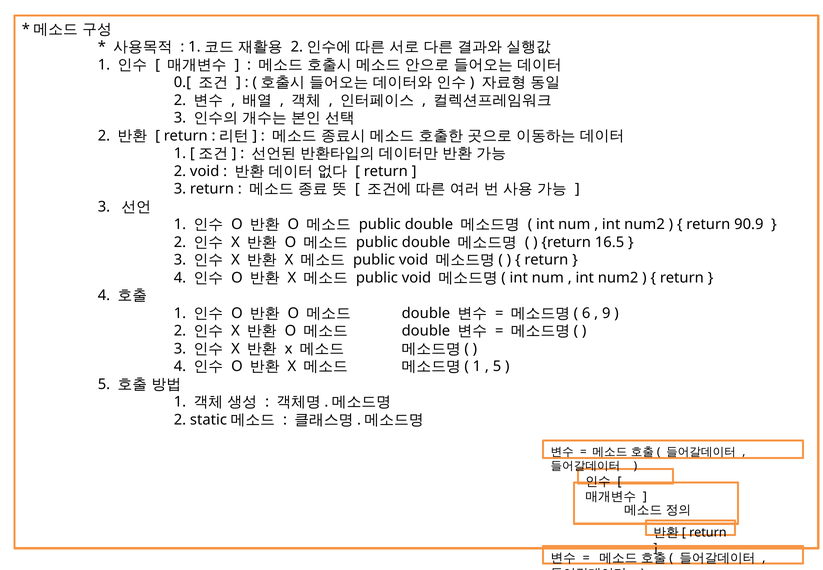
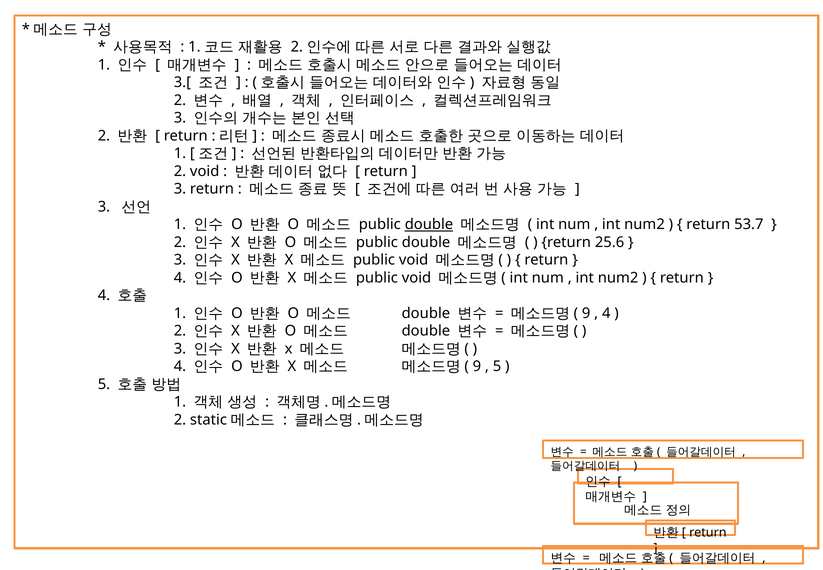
0.[: 0.[ -> 3.[
double at (429, 224) underline: none -> present
90.9: 90.9 -> 53.7
16.5: 16.5 -> 25.6
6 at (586, 313): 6 -> 9
9 at (606, 313): 9 -> 4
1 at (477, 366): 1 -> 9
